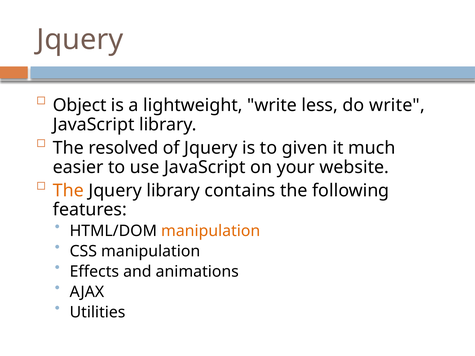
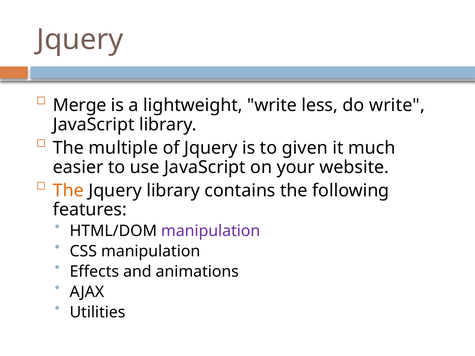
Object: Object -> Merge
resolved: resolved -> multiple
manipulation at (211, 231) colour: orange -> purple
